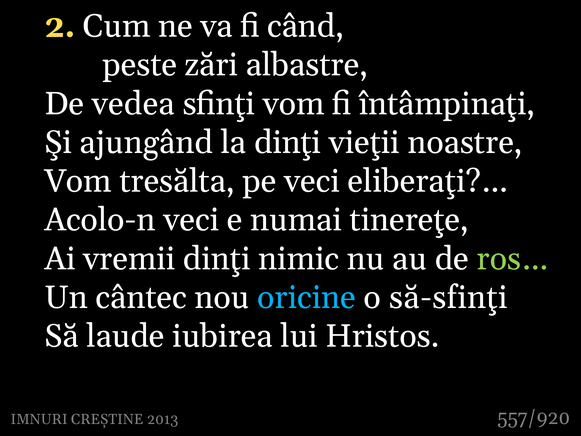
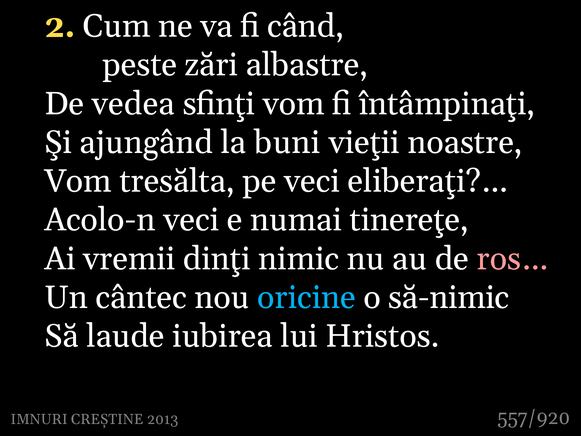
la dinţi: dinţi -> buni
ros… colour: light green -> pink
să-sfinţi: să-sfinţi -> să-nimic
